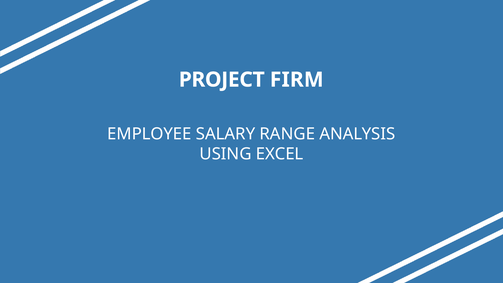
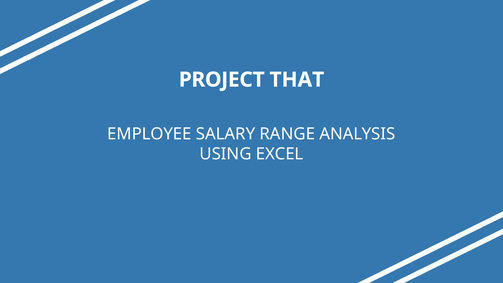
FIRM: FIRM -> THAT
